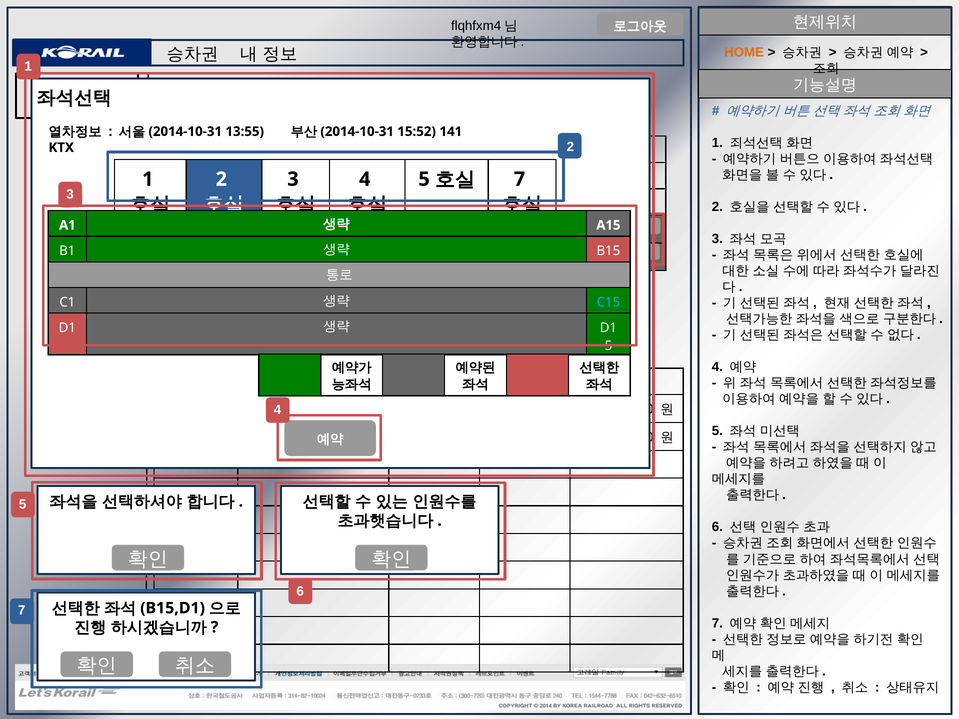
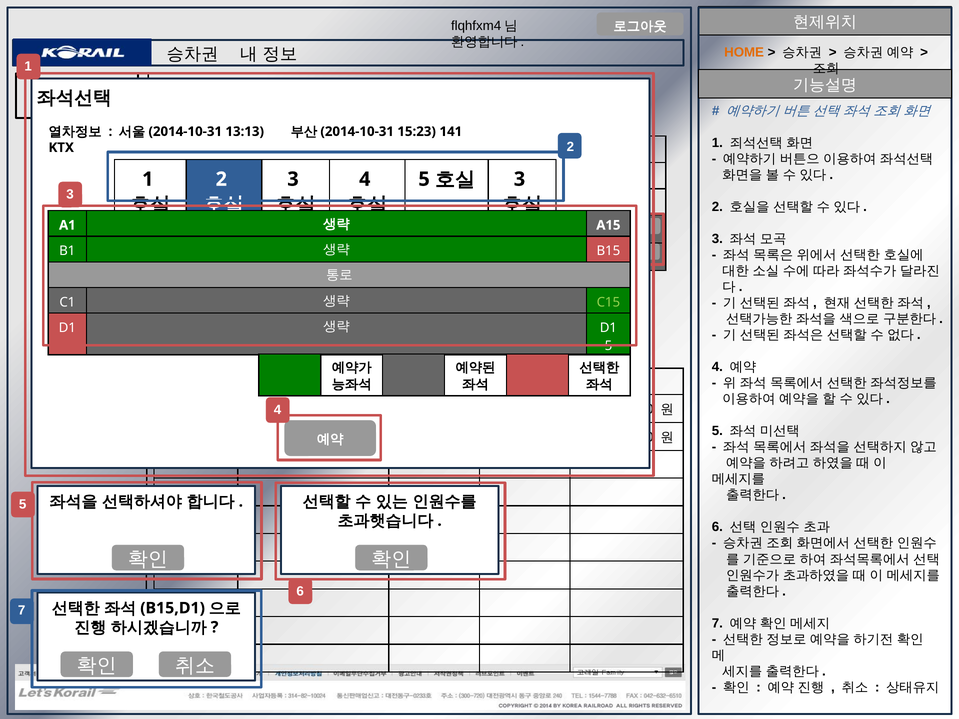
13:55: 13:55 -> 13:13
15:52: 15:52 -> 15:23
7 at (520, 179): 7 -> 3
C15 colour: light blue -> light green
